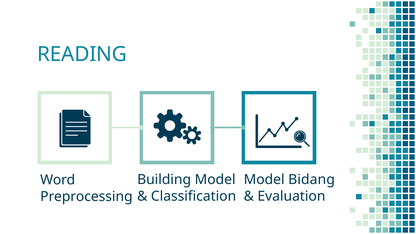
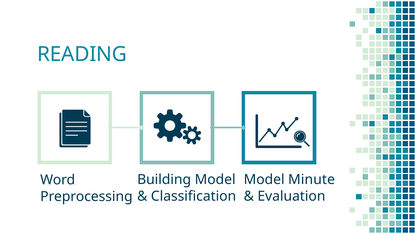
Bidang: Bidang -> Minute
